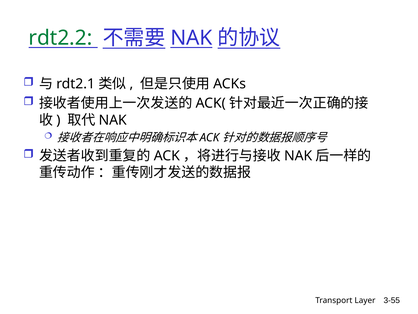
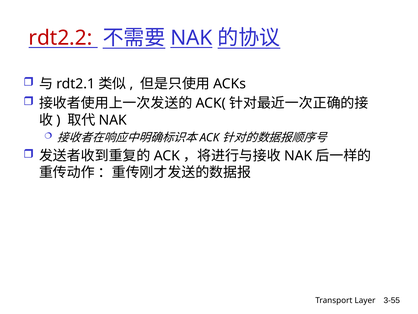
rdt2.2 colour: green -> red
